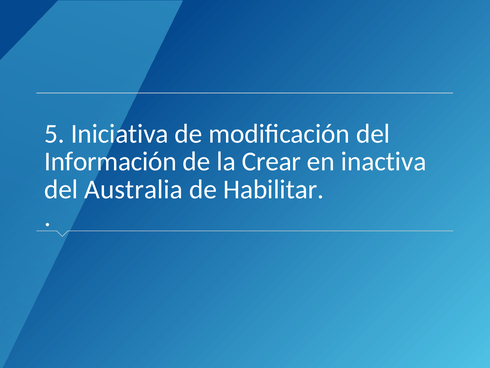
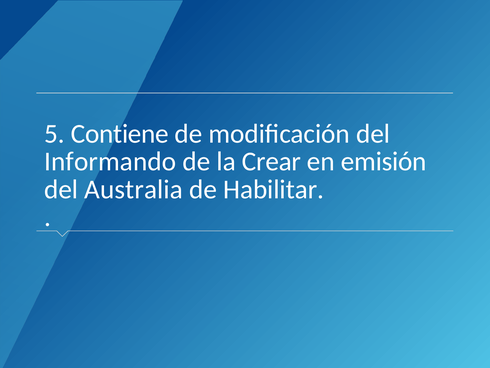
Iniciativa: Iniciativa -> Contiene
Información: Información -> Informando
inactiva: inactiva -> emisión
